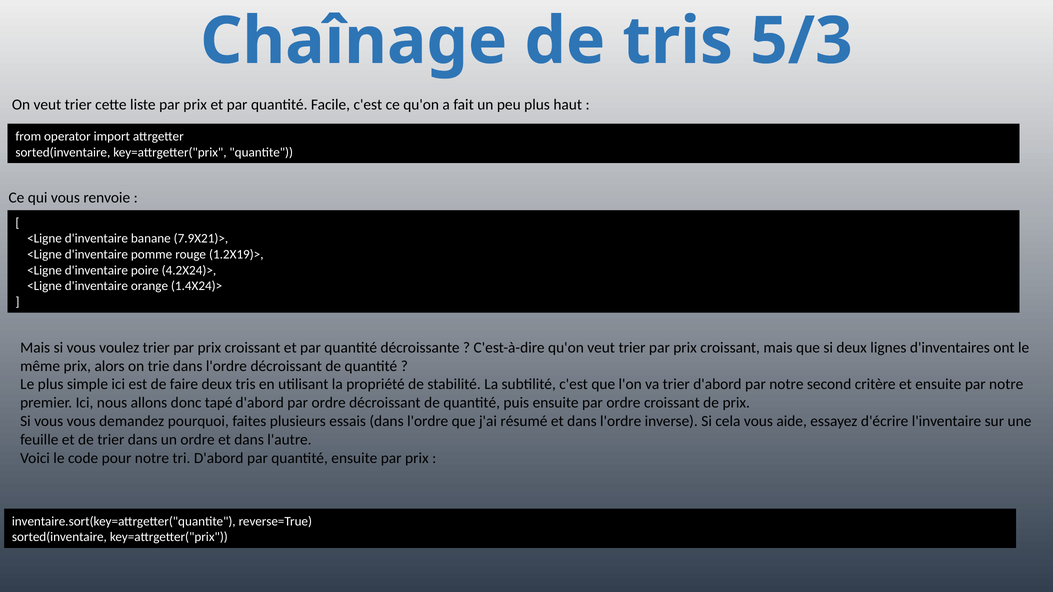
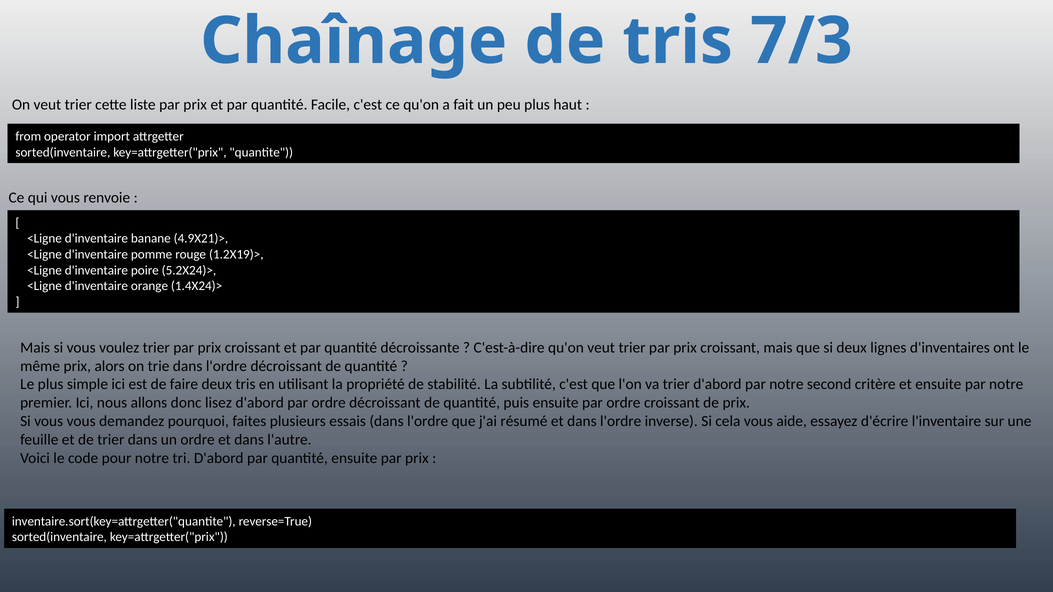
5/3: 5/3 -> 7/3
7.9X21)>: 7.9X21)> -> 4.9X21)>
4.2X24)>: 4.2X24)> -> 5.2X24)>
tapé: tapé -> lisez
